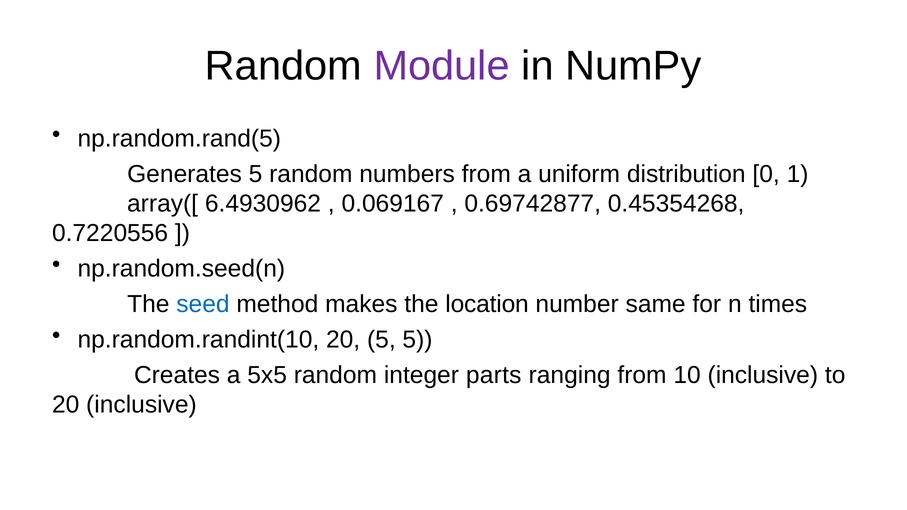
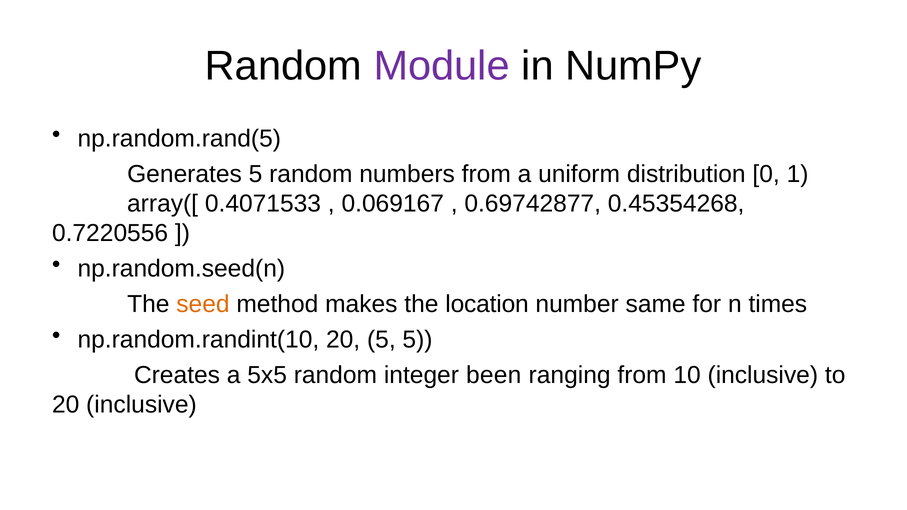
6.4930962: 6.4930962 -> 0.4071533
seed colour: blue -> orange
parts: parts -> been
